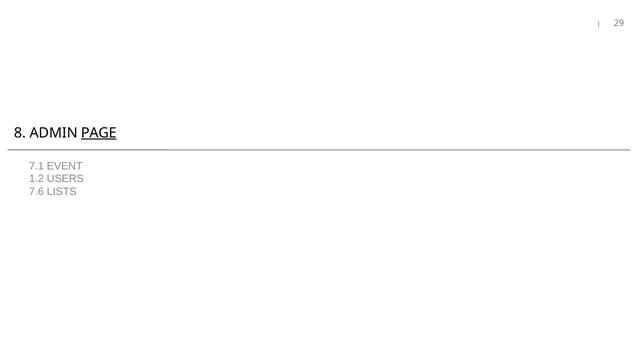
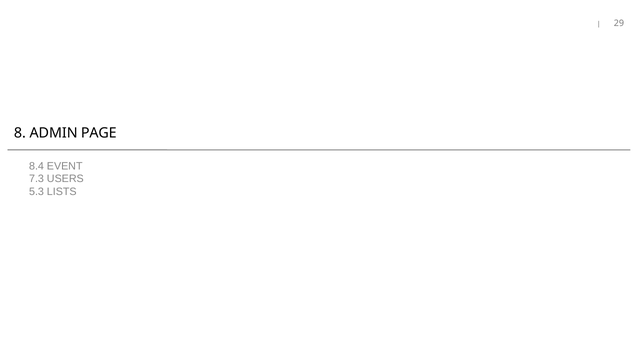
PAGE underline: present -> none
7.1: 7.1 -> 8.4
1.2: 1.2 -> 7.3
7.6: 7.6 -> 5.3
